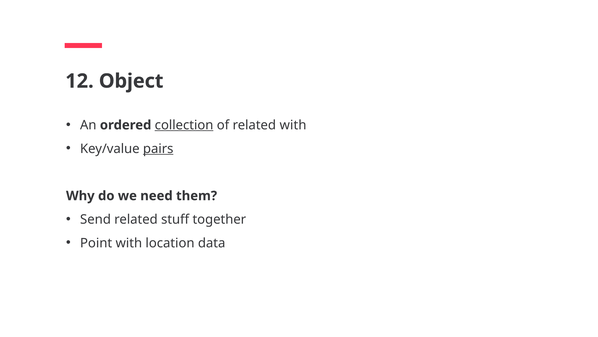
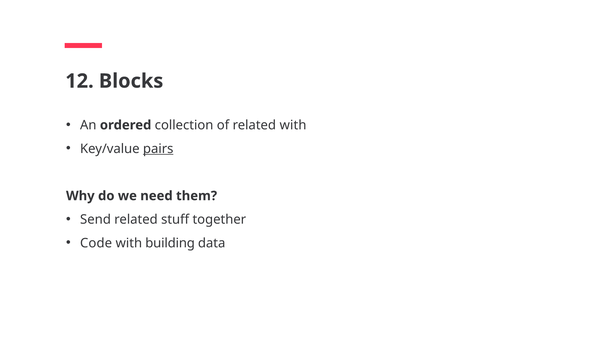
Object: Object -> Blocks
collection underline: present -> none
Point: Point -> Code
location: location -> building
